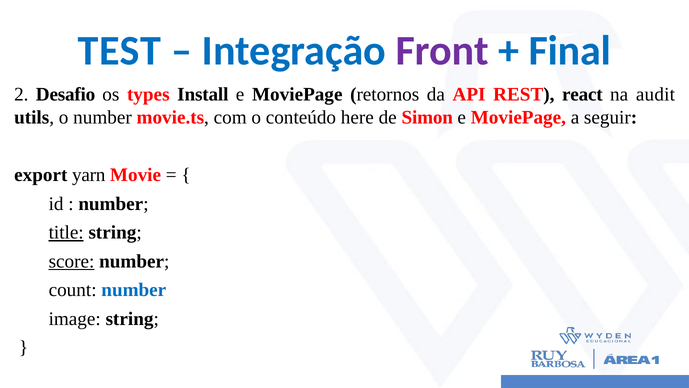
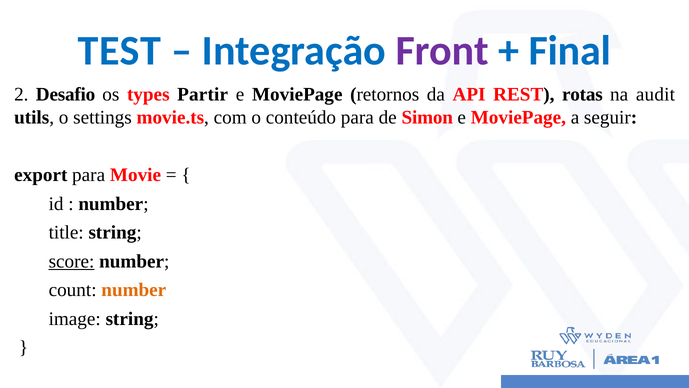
Install: Install -> Partir
react: react -> rotas
o number: number -> settings
conteúdo here: here -> para
export yarn: yarn -> para
title underline: present -> none
number at (134, 290) colour: blue -> orange
